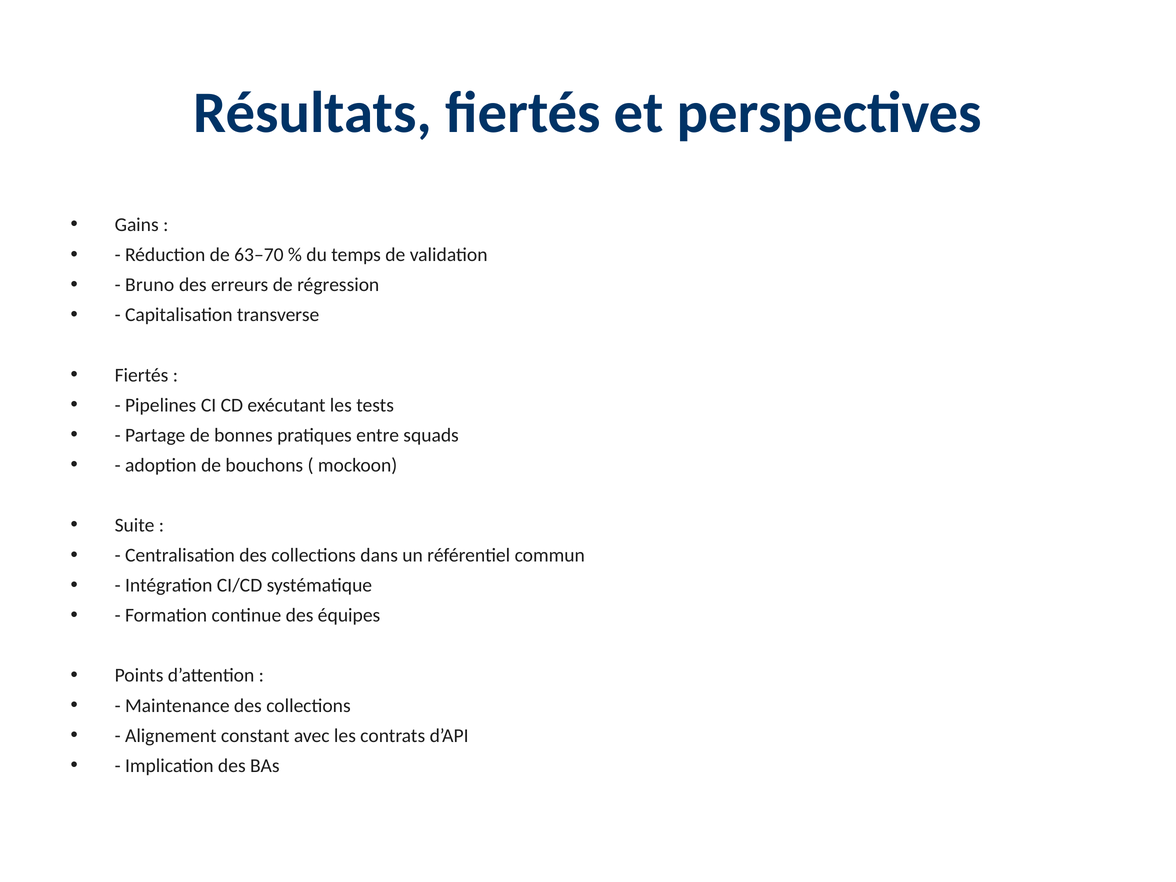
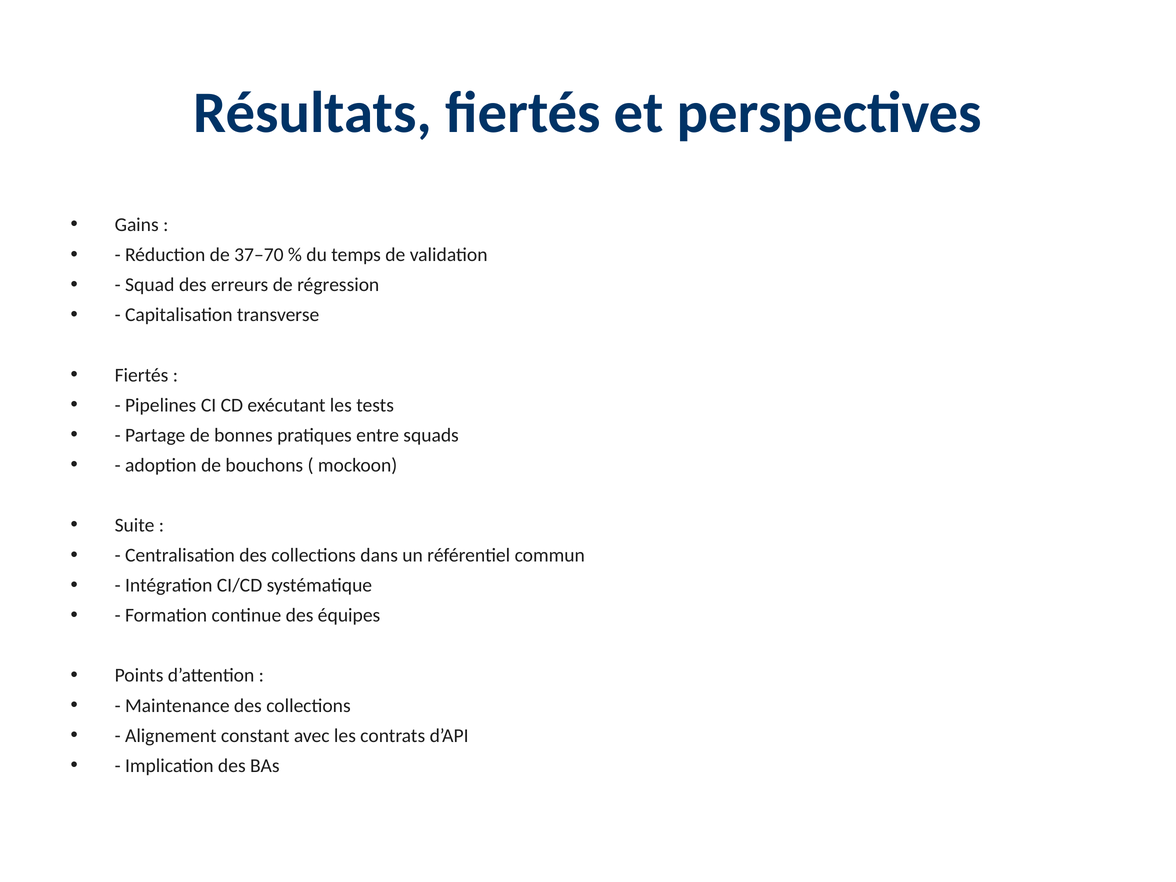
63–70: 63–70 -> 37–70
Bruno: Bruno -> Squad
